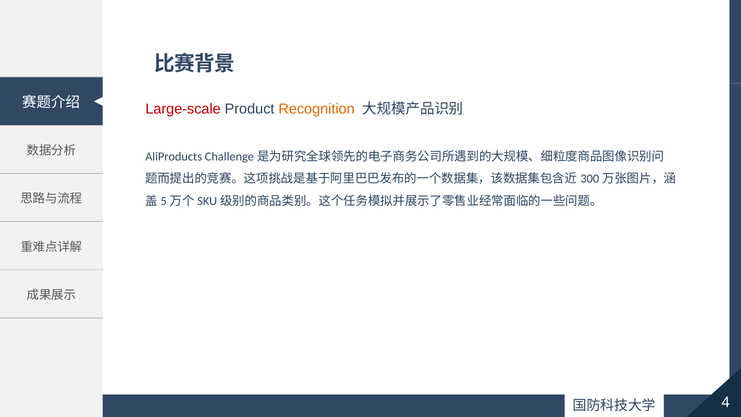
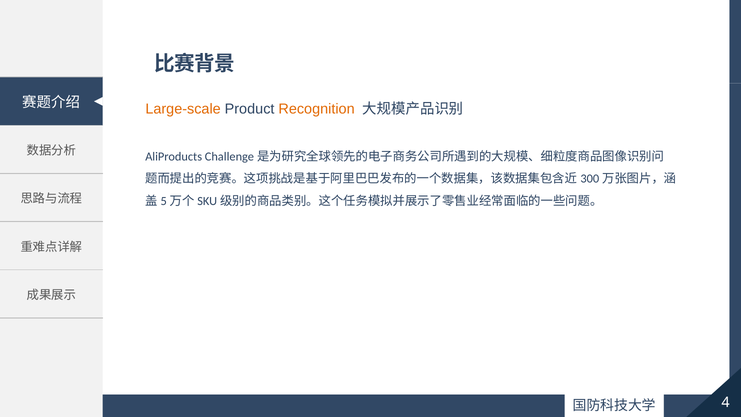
Large-scale colour: red -> orange
